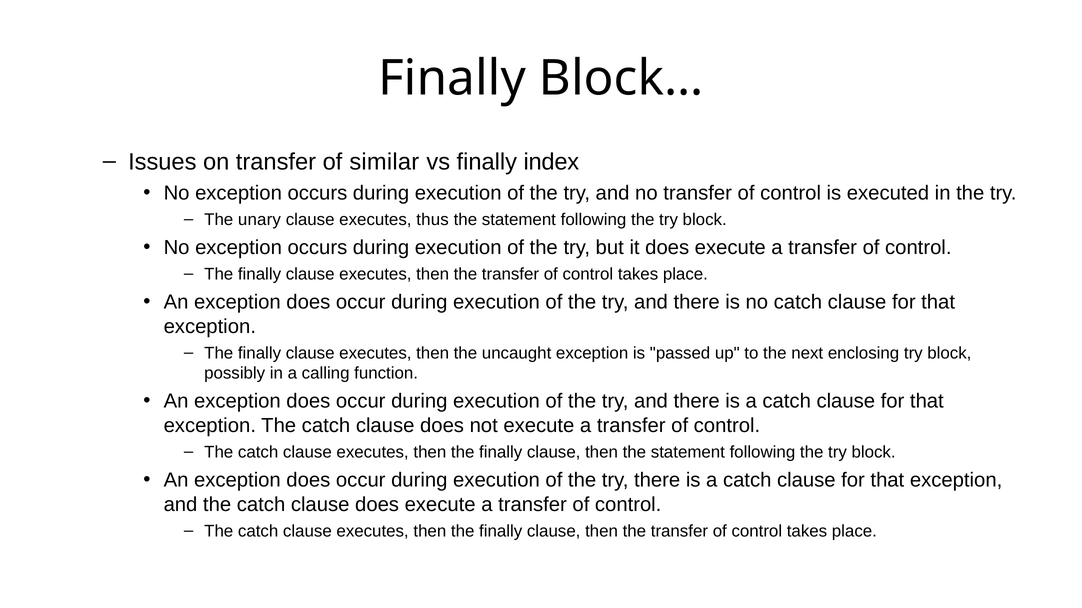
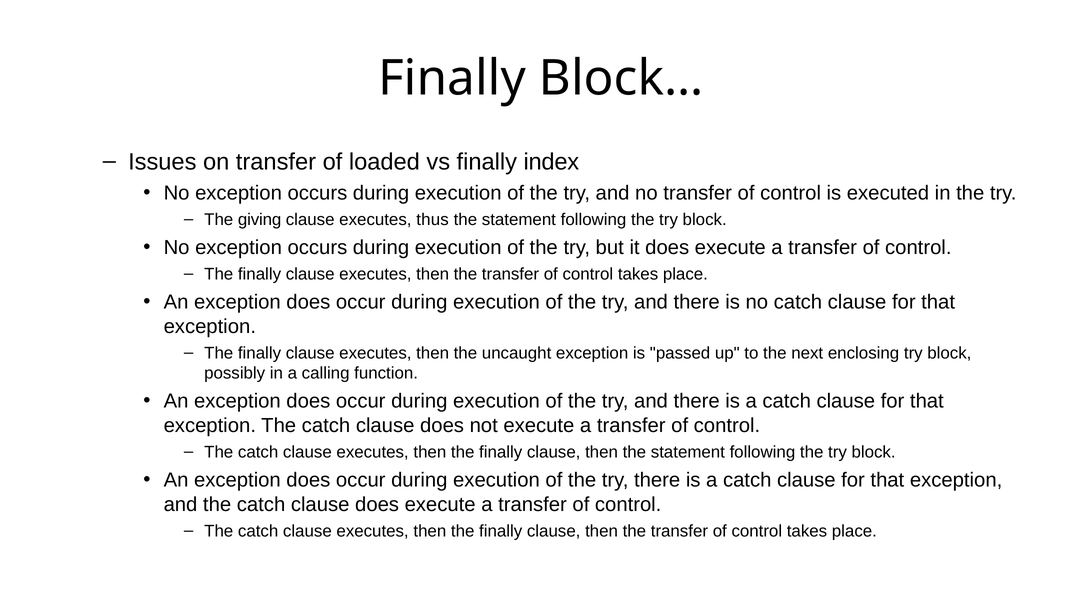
similar: similar -> loaded
unary: unary -> giving
